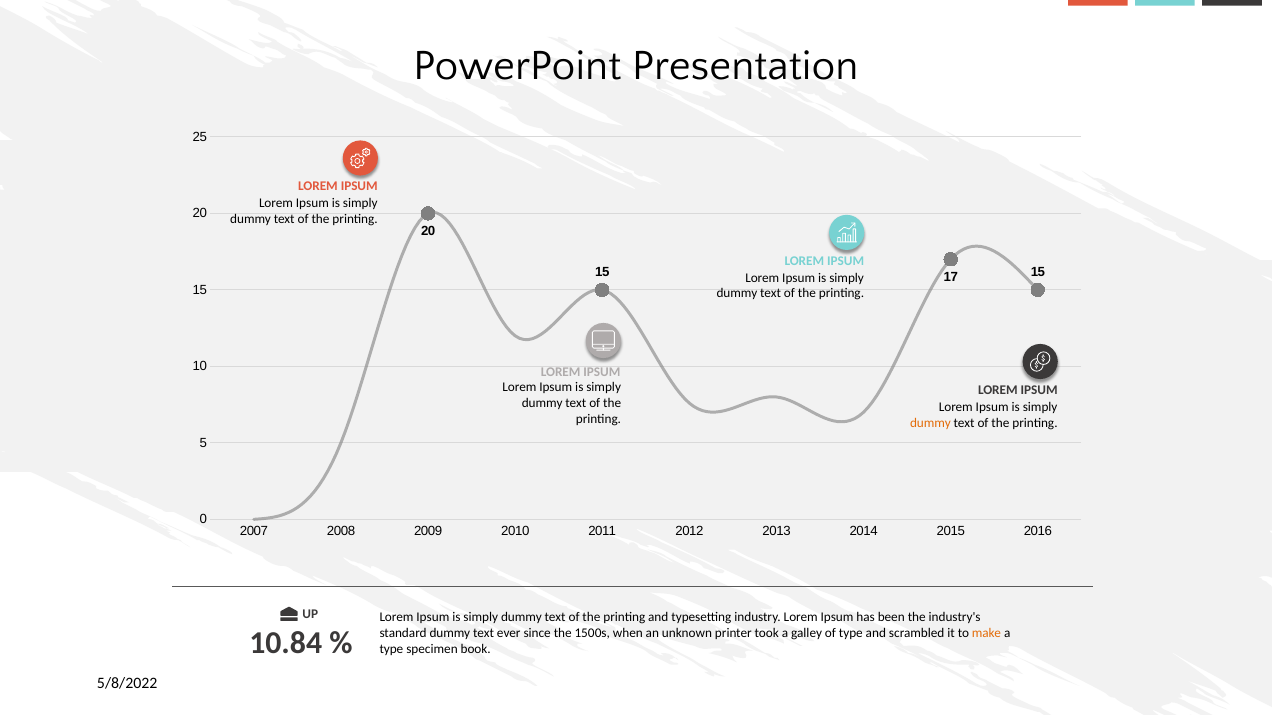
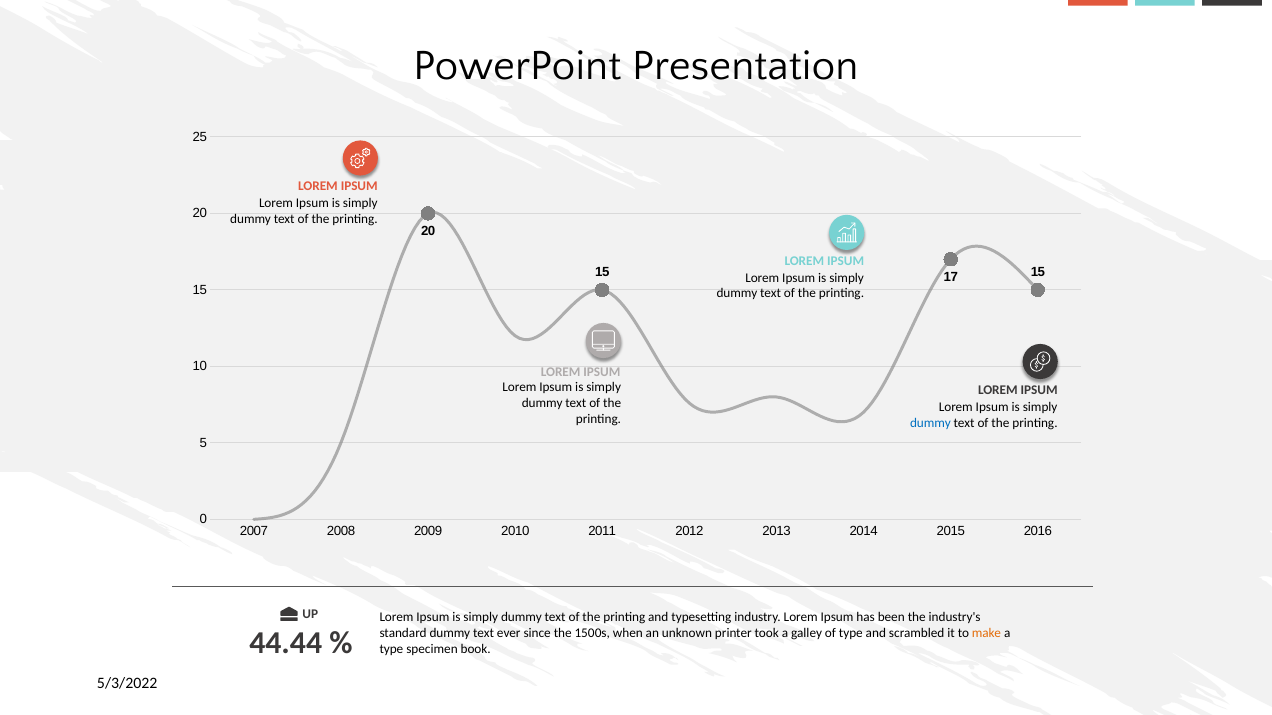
dummy at (930, 423) colour: orange -> blue
10.84: 10.84 -> 44.44
5/8/2022: 5/8/2022 -> 5/3/2022
